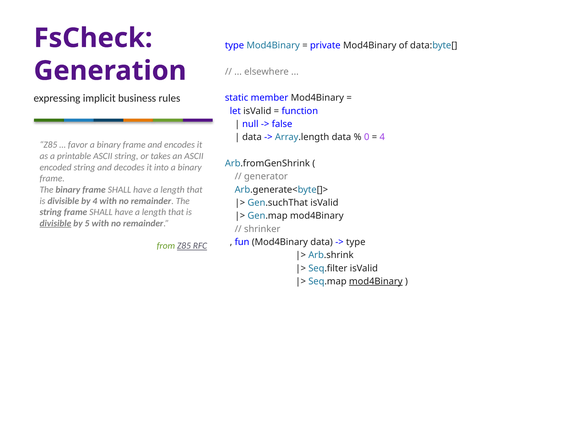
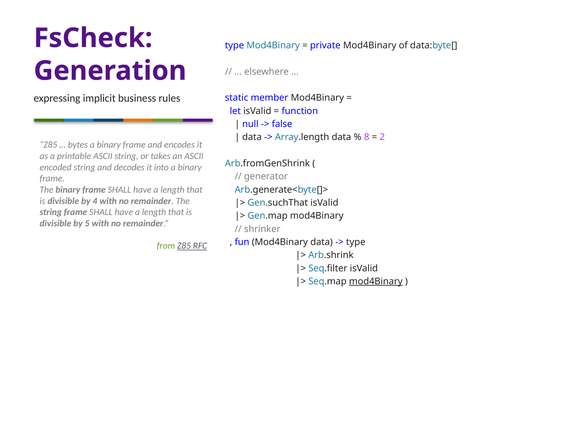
0: 0 -> 8
4 at (382, 137): 4 -> 2
favor: favor -> bytes
divisible at (55, 223) underline: present -> none
